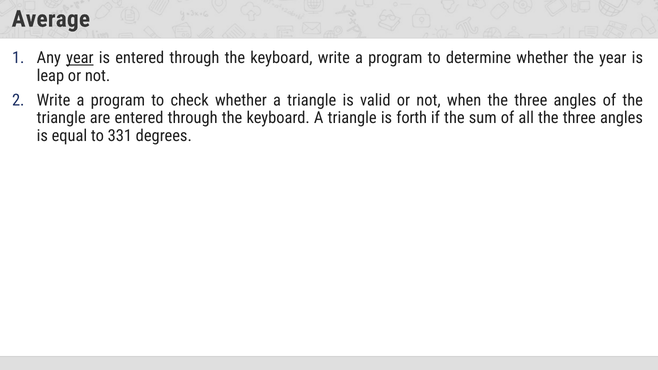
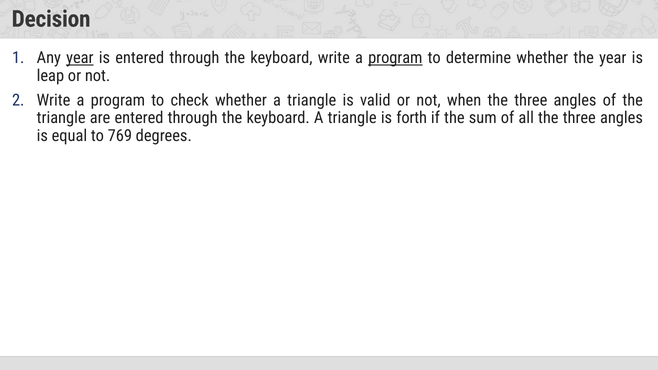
Average: Average -> Decision
program at (395, 58) underline: none -> present
331: 331 -> 769
